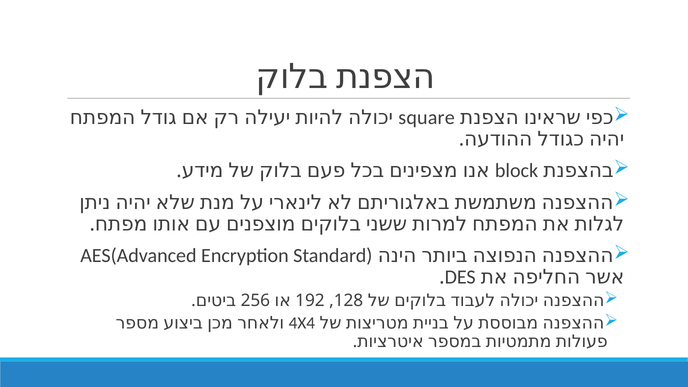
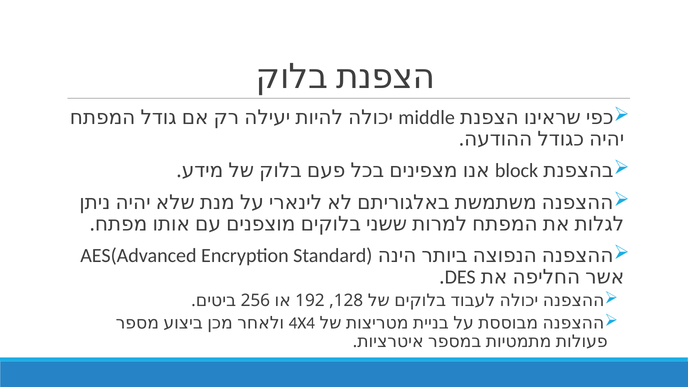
square: square -> middle
